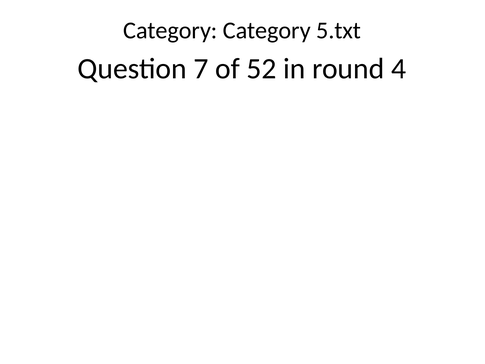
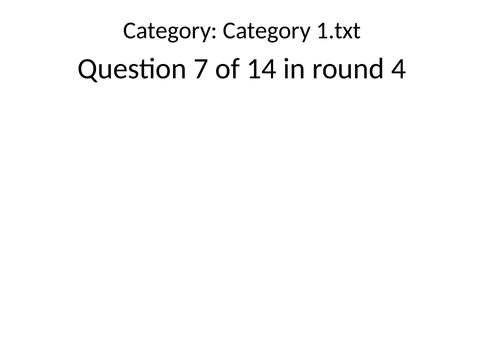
5.txt: 5.txt -> 1.txt
52: 52 -> 14
